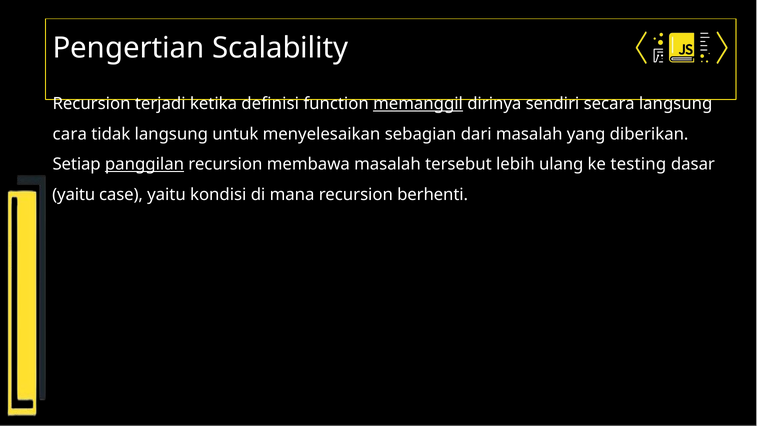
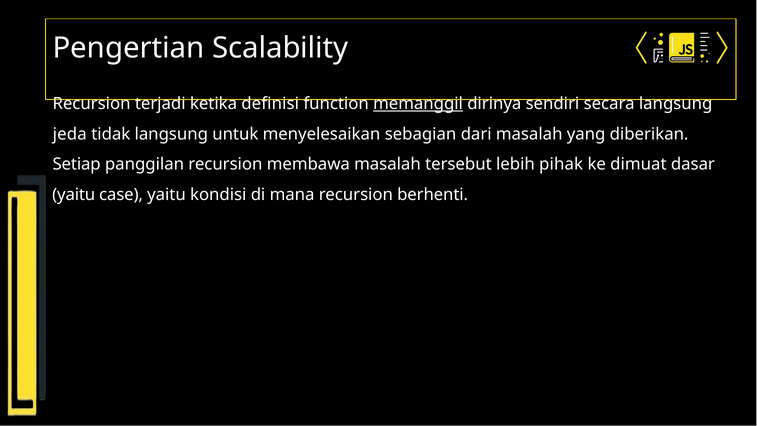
cara: cara -> jeda
panggilan underline: present -> none
ulang: ulang -> pihak
testing: testing -> dimuat
